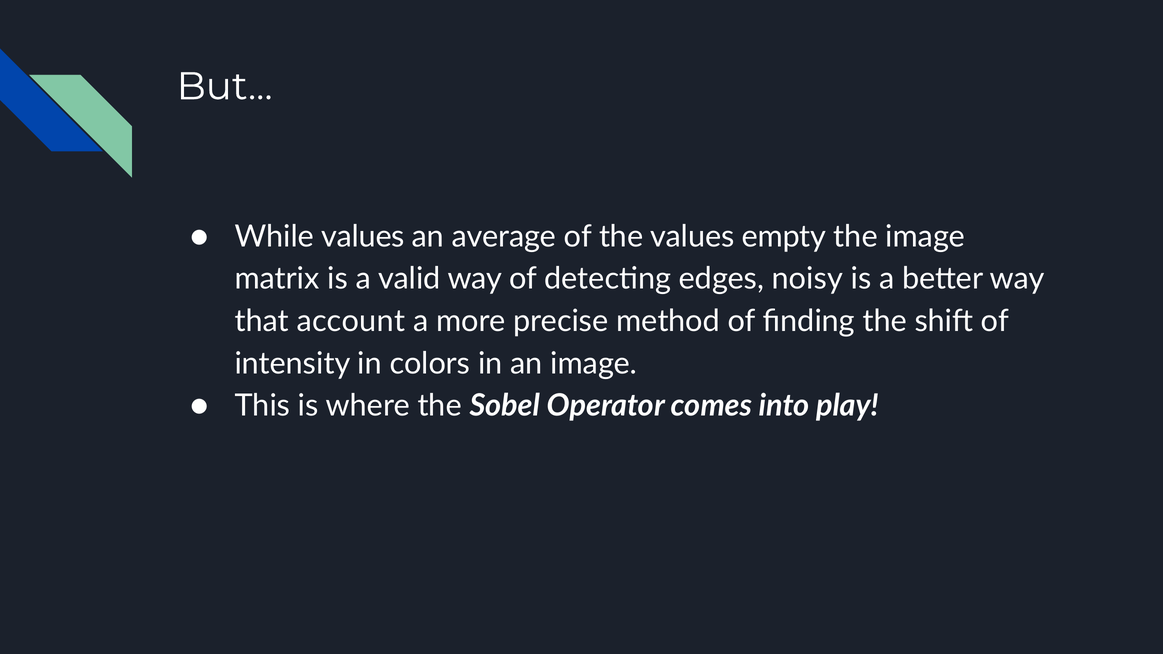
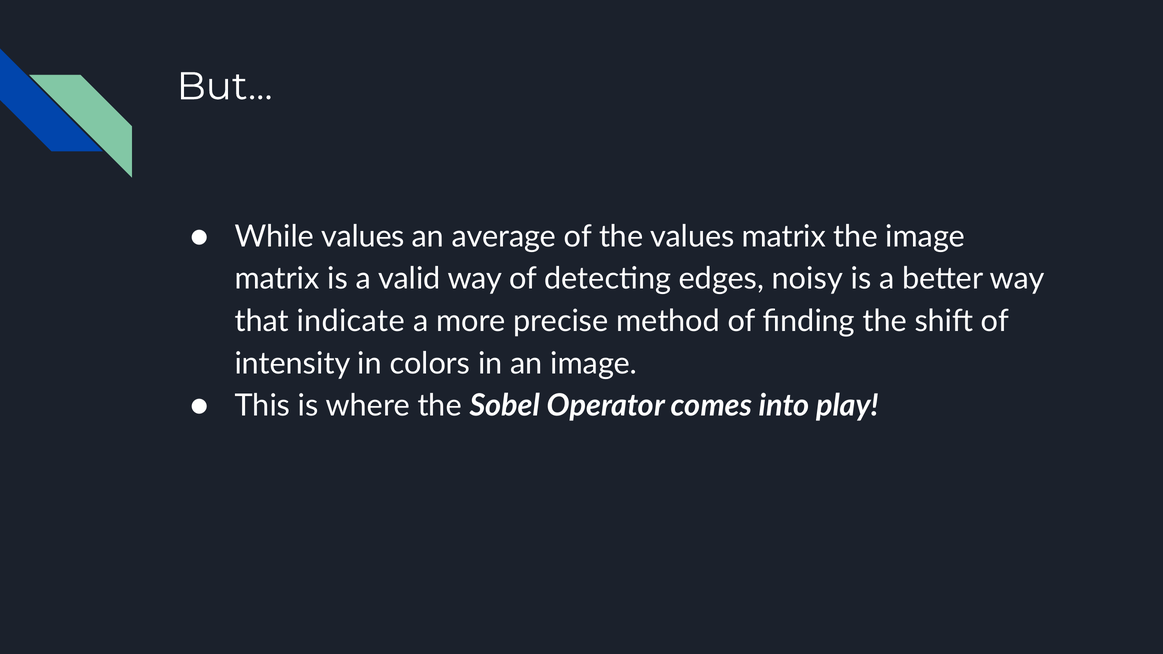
values empty: empty -> matrix
account: account -> indicate
